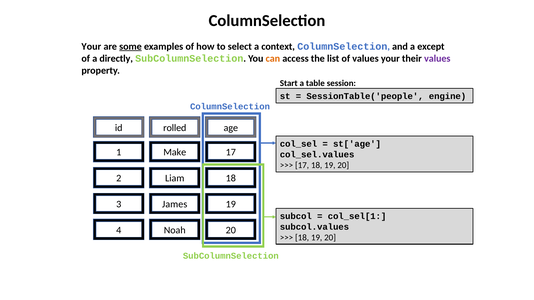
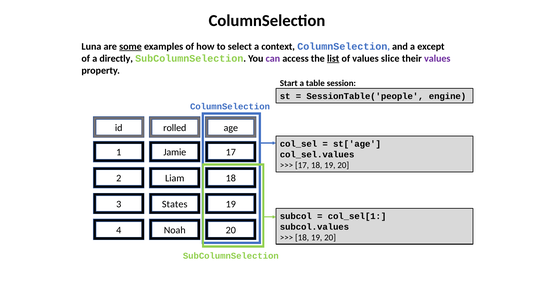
Your at (91, 47): Your -> Luna
can colour: orange -> purple
list underline: none -> present
values your: your -> slice
Make: Make -> Jamie
James: James -> States
